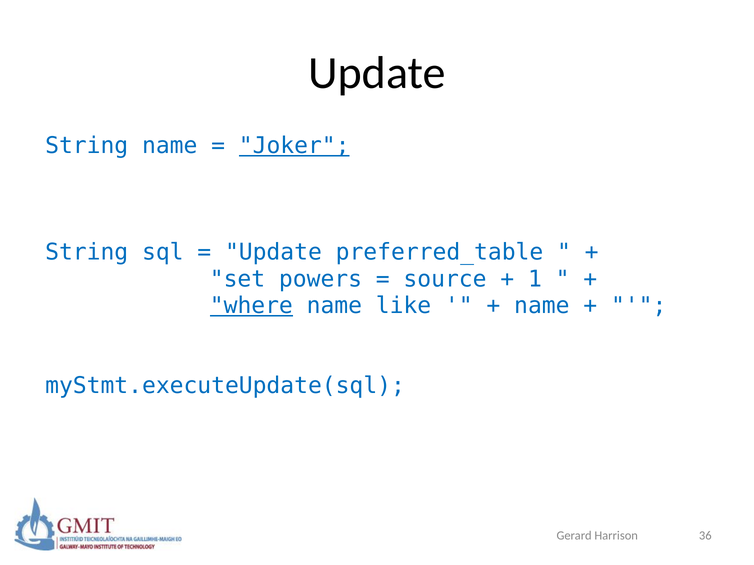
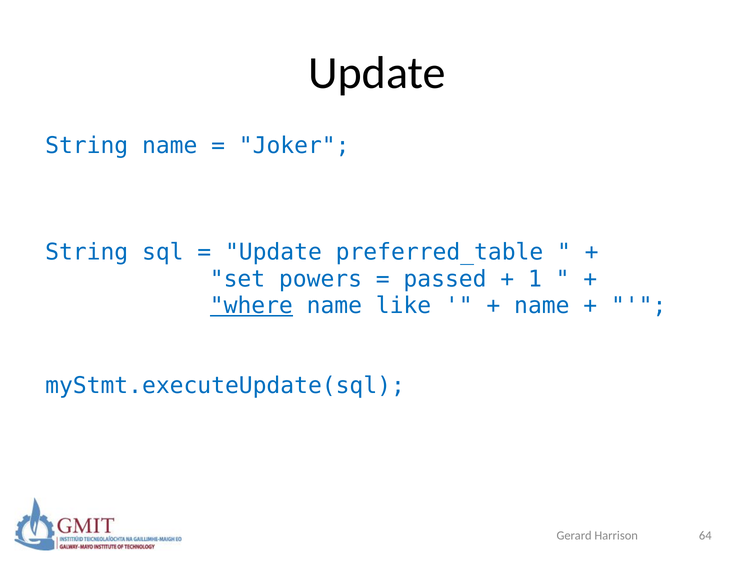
Joker underline: present -> none
source: source -> passed
36: 36 -> 64
